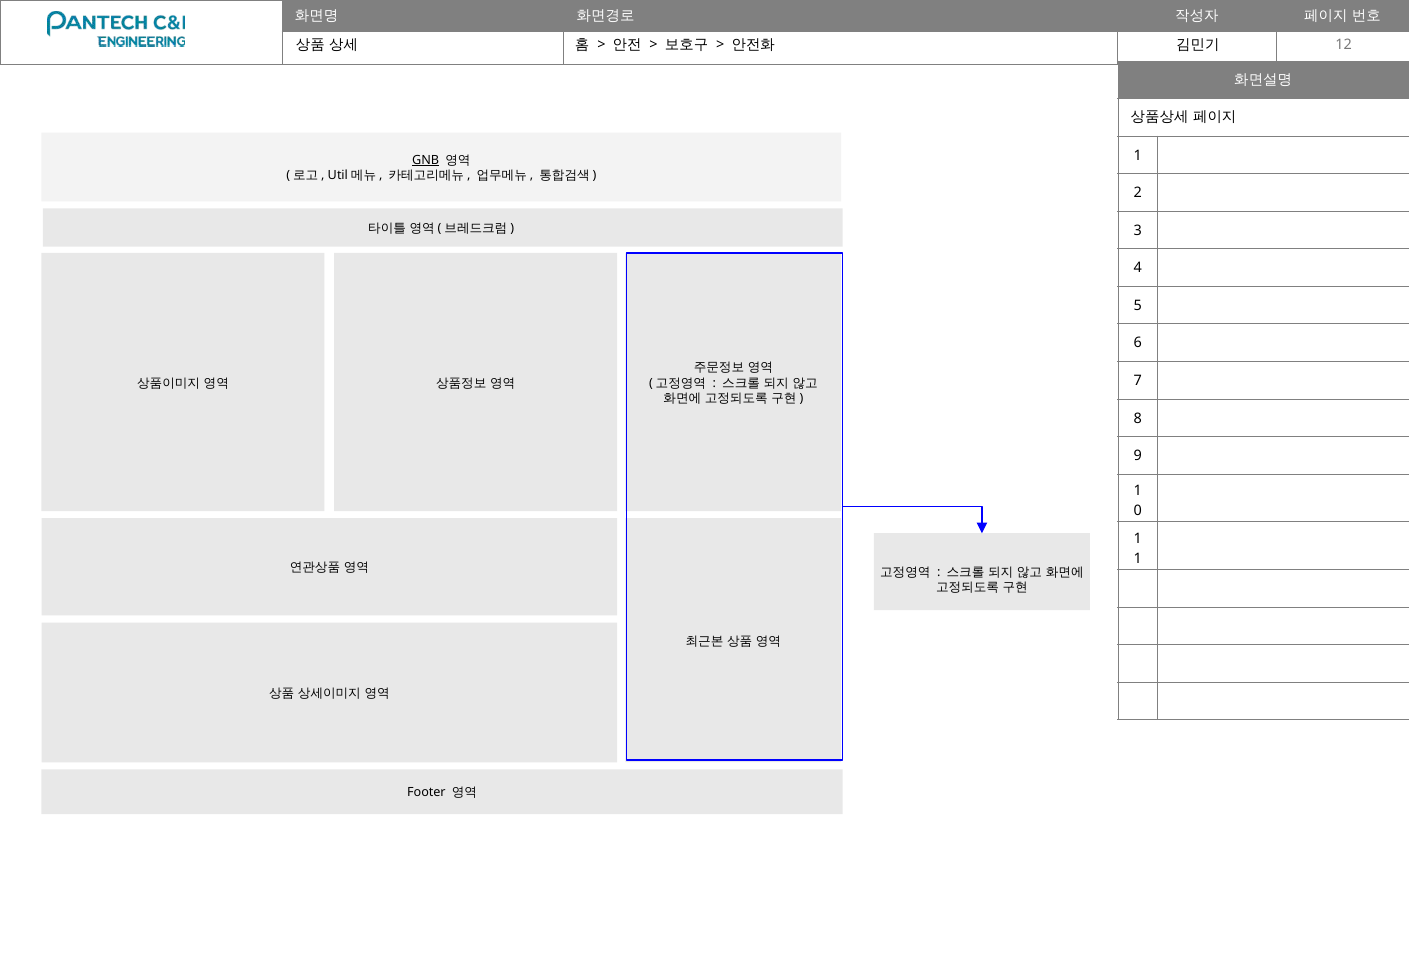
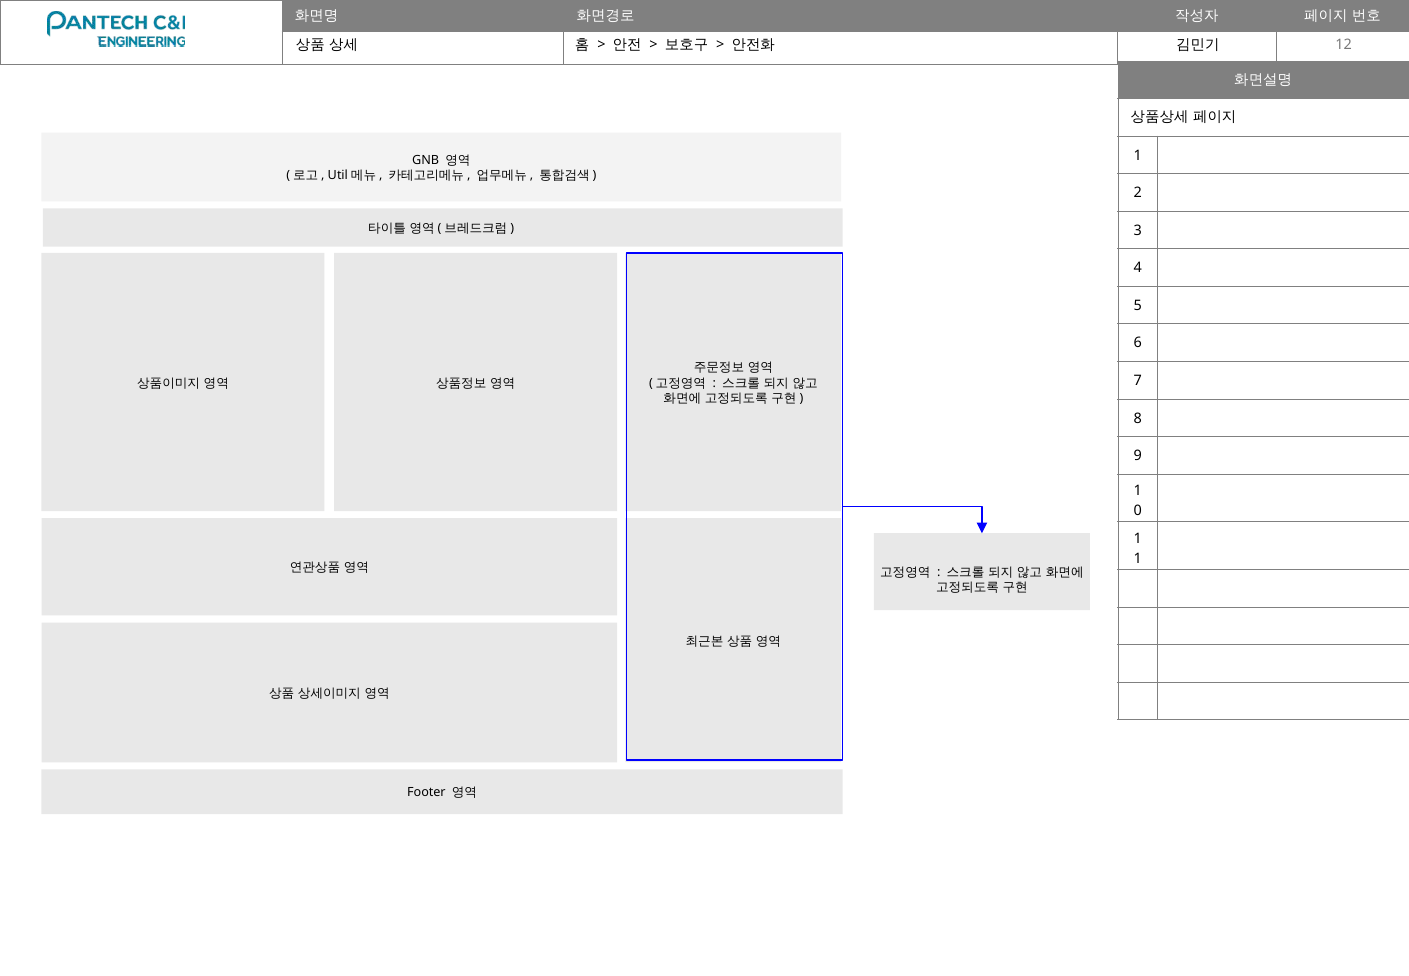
GNB underline: present -> none
